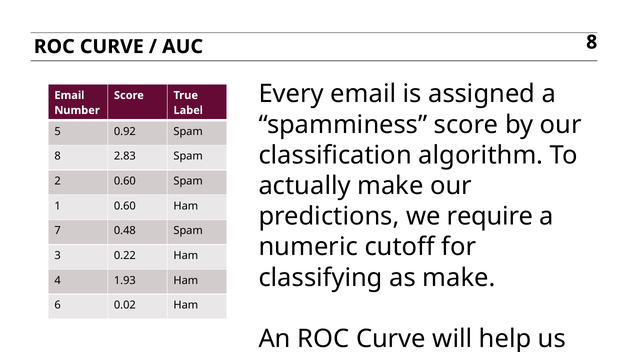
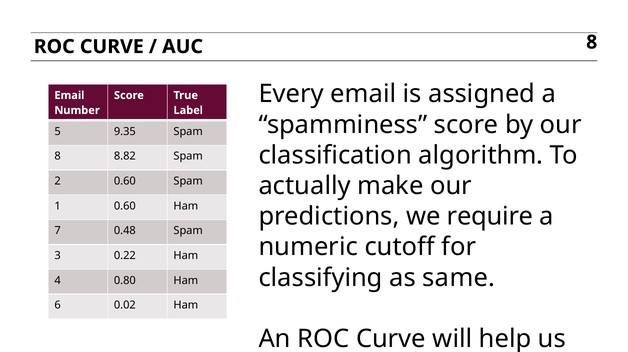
0.92: 0.92 -> 9.35
2.83: 2.83 -> 8.82
as make: make -> same
1.93: 1.93 -> 0.80
